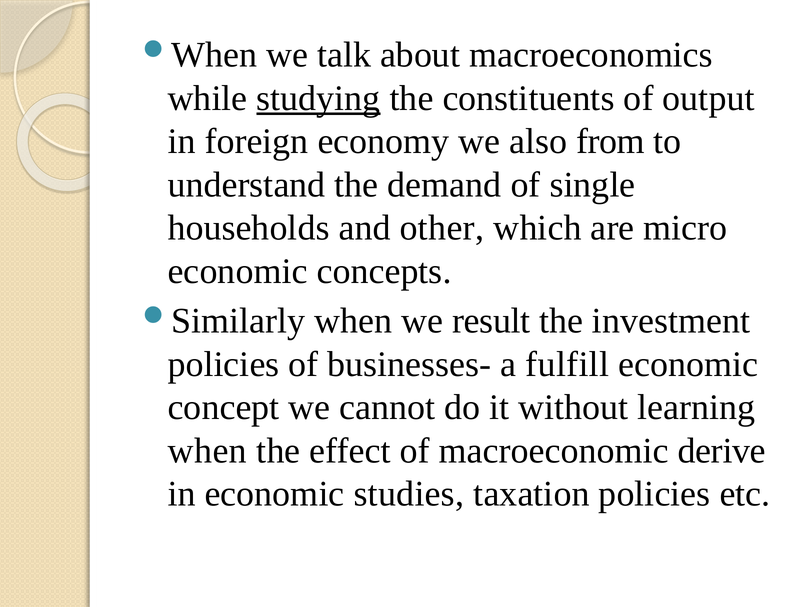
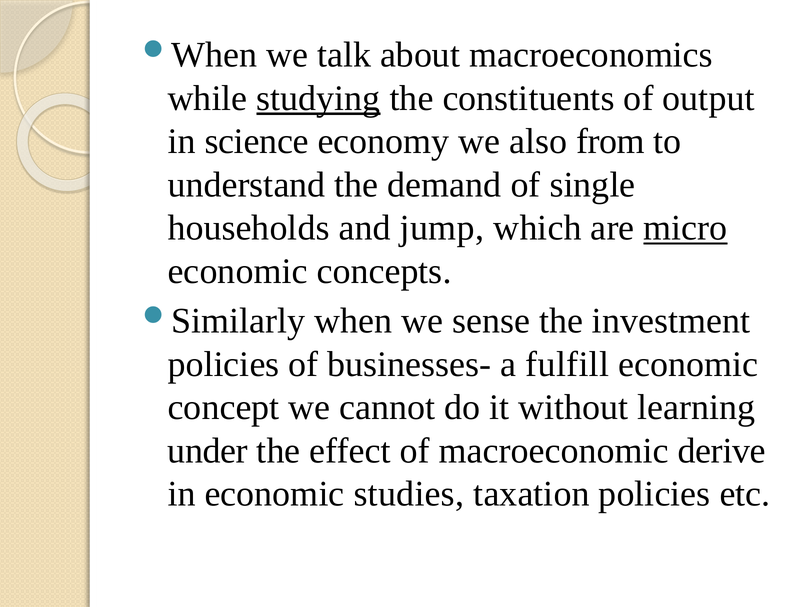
foreign: foreign -> science
other: other -> jump
micro underline: none -> present
result: result -> sense
when at (207, 451): when -> under
